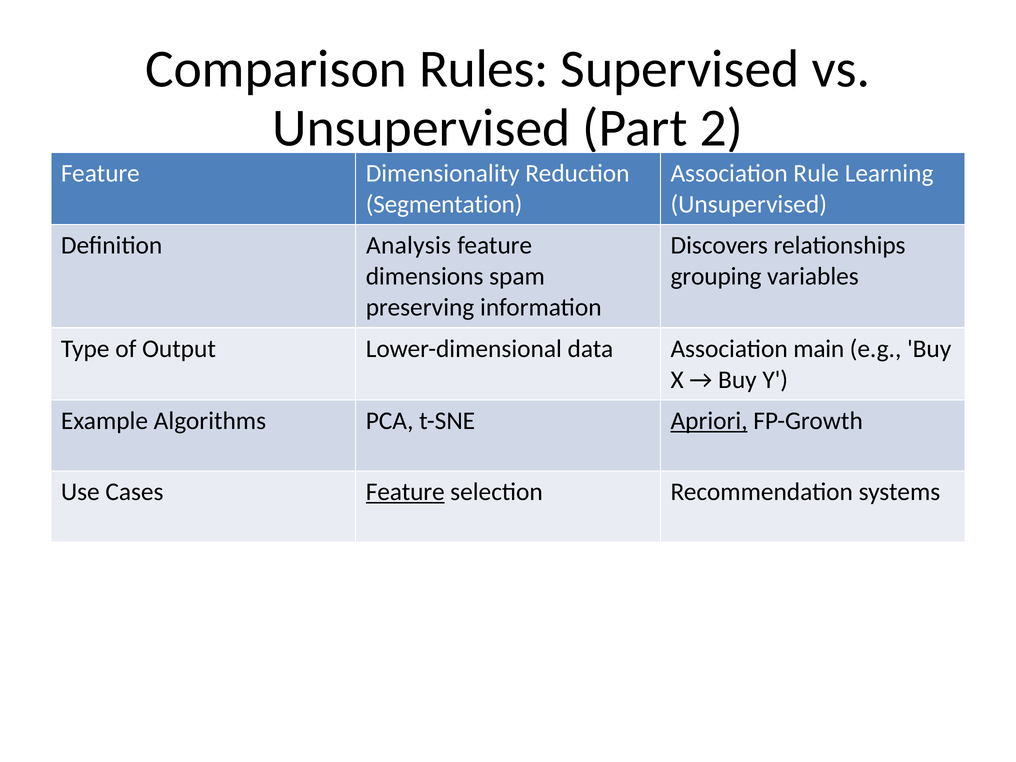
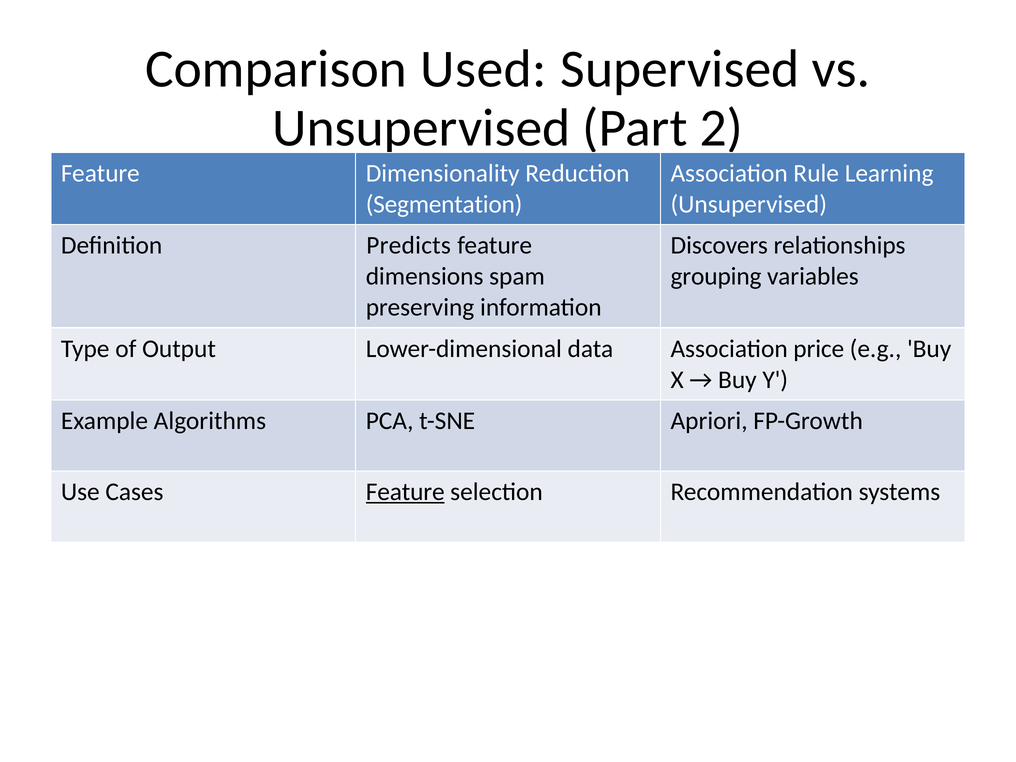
Rules: Rules -> Used
Analysis: Analysis -> Predicts
main: main -> price
Apriori underline: present -> none
